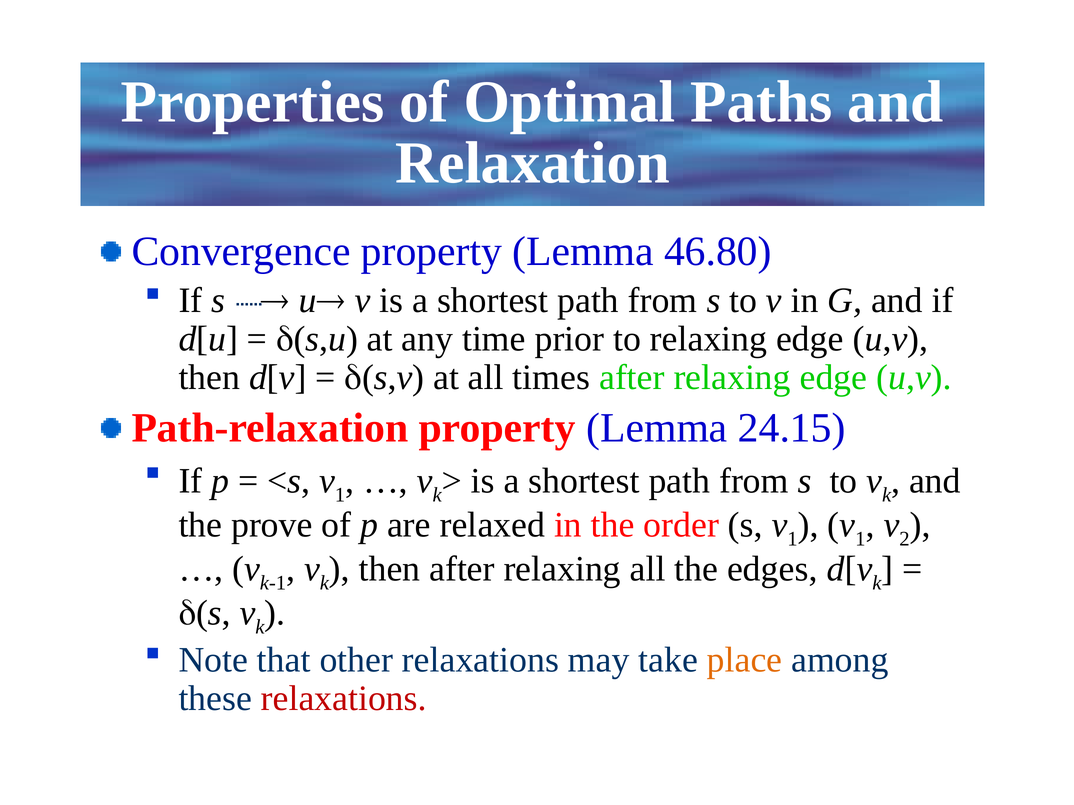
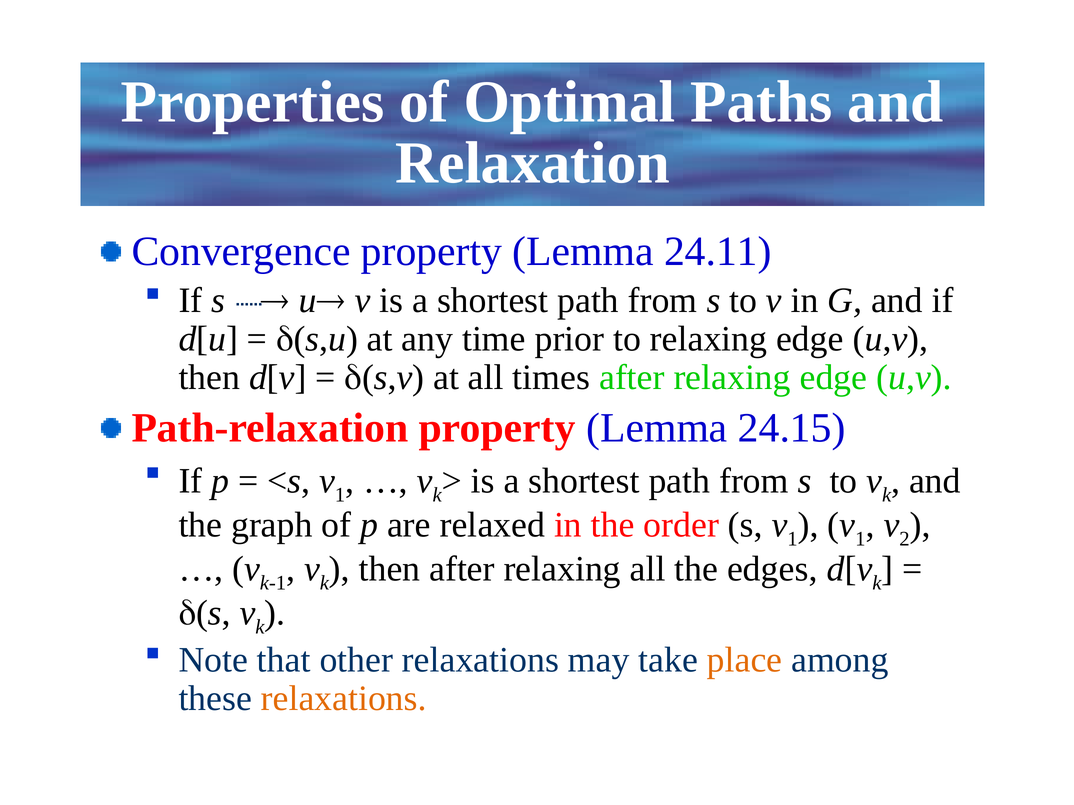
46.80: 46.80 -> 24.11
prove: prove -> graph
relaxations at (344, 699) colour: red -> orange
